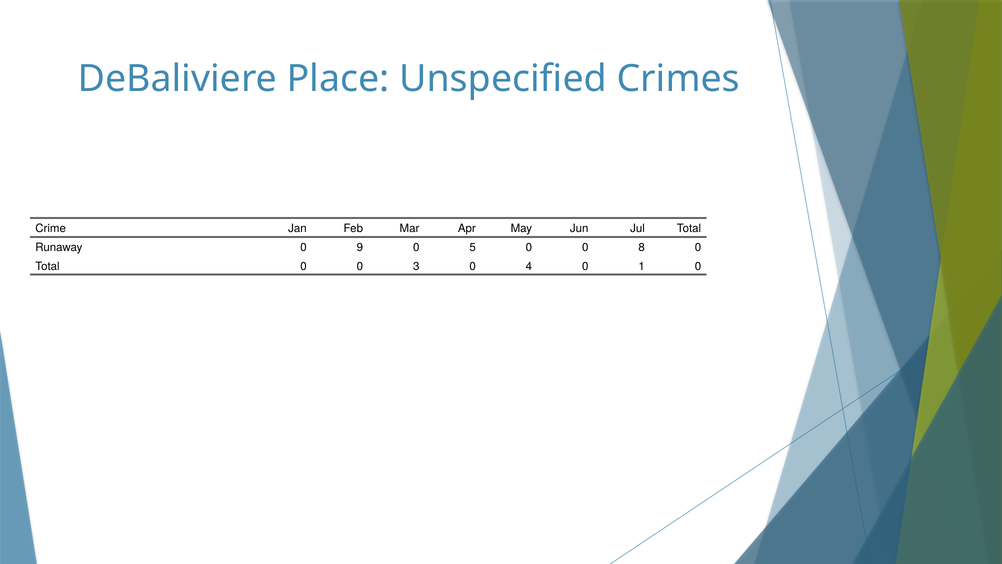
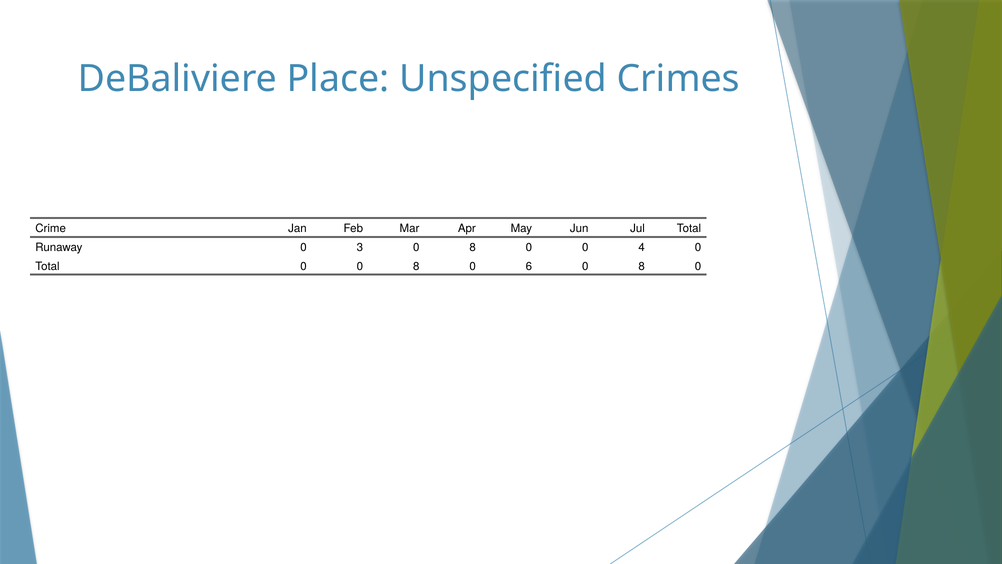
9: 9 -> 3
5 at (473, 247): 5 -> 8
8: 8 -> 4
0 0 3: 3 -> 8
4: 4 -> 6
1 at (642, 266): 1 -> 8
